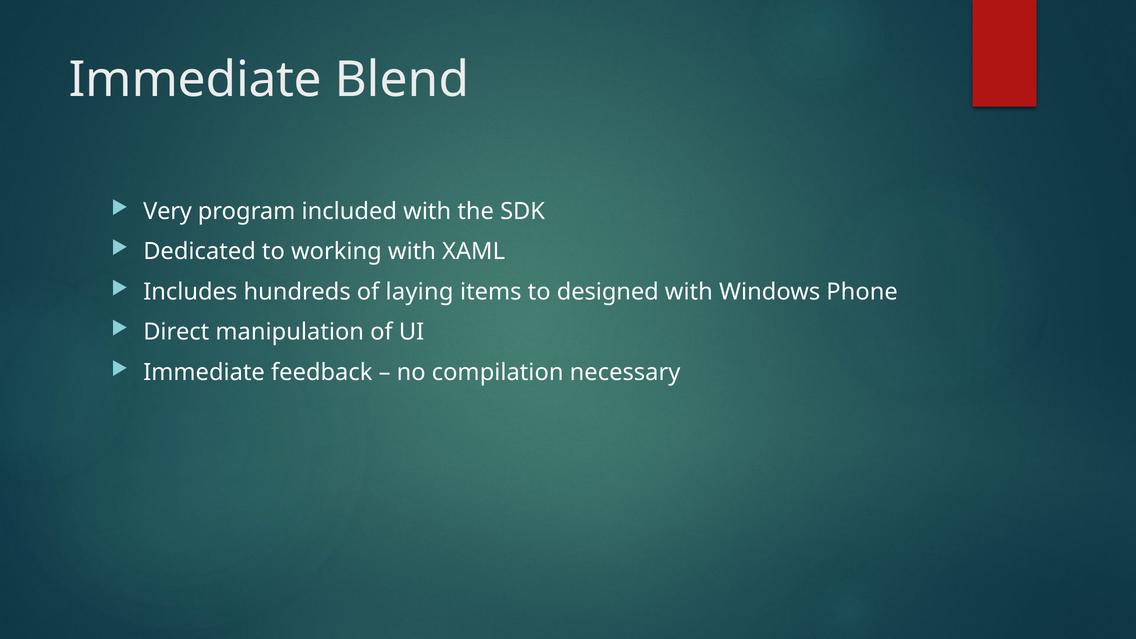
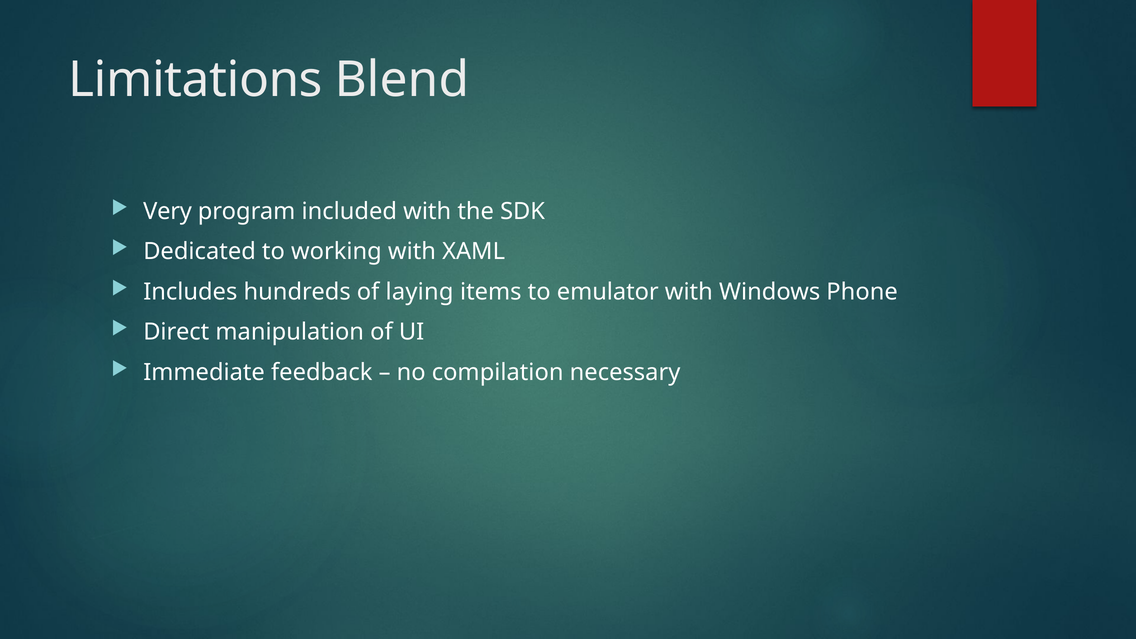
Immediate at (195, 80): Immediate -> Limitations
designed: designed -> emulator
